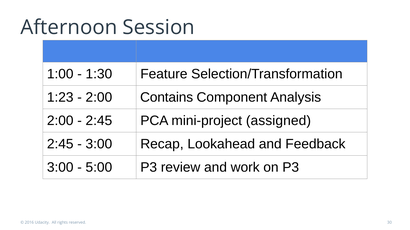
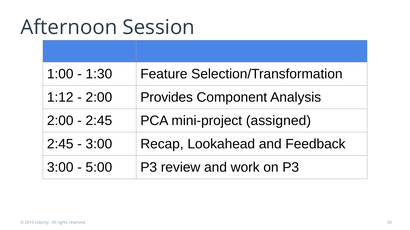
1:23: 1:23 -> 1:12
Contains: Contains -> Provides
